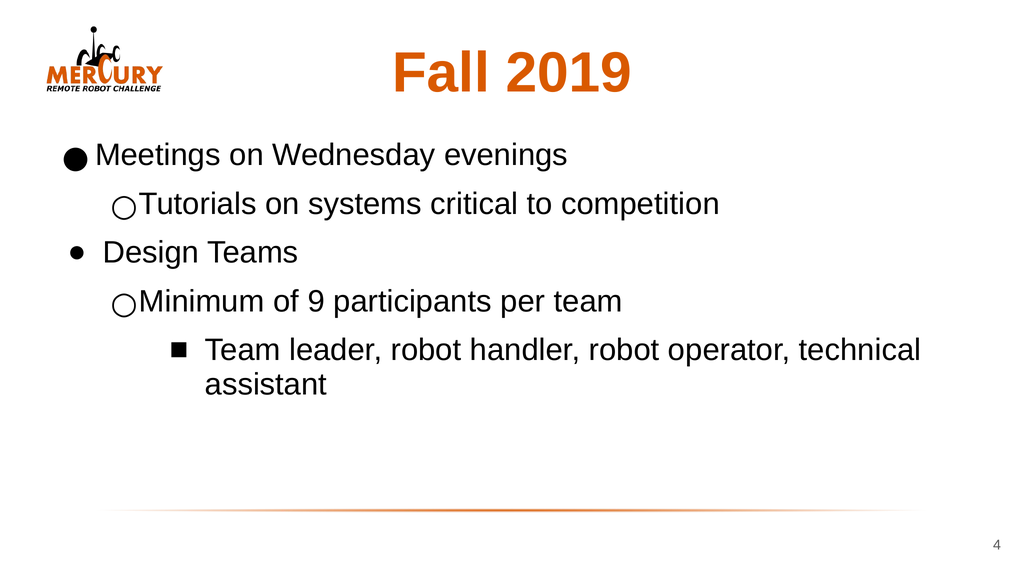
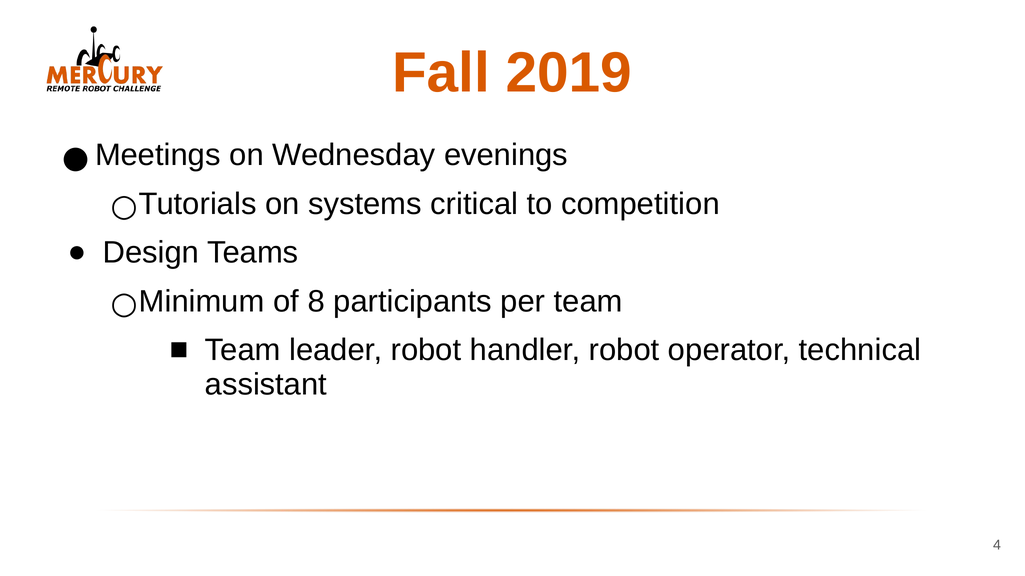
9: 9 -> 8
